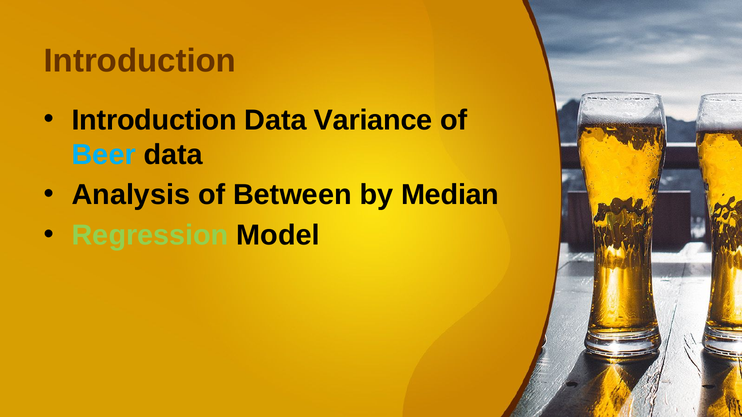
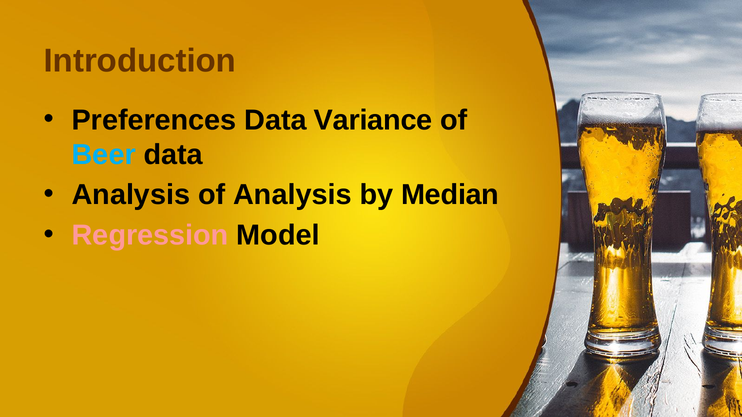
Introduction at (154, 120): Introduction -> Preferences
of Between: Between -> Analysis
Regression colour: light green -> pink
